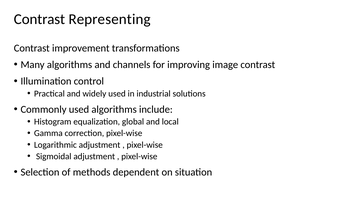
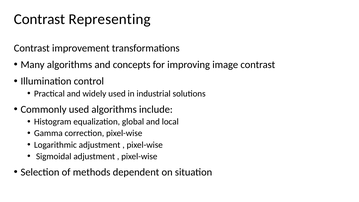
channels: channels -> concepts
